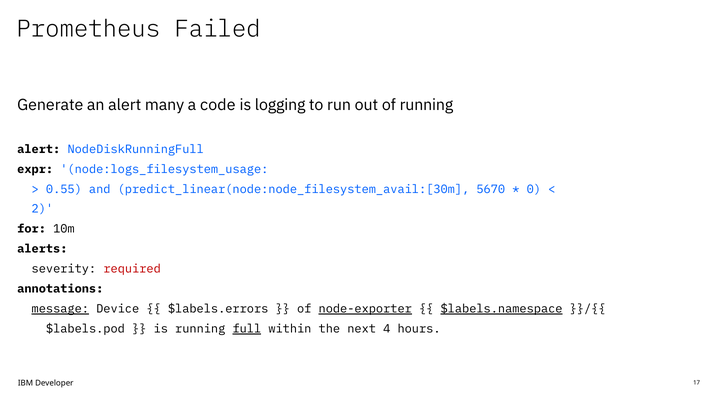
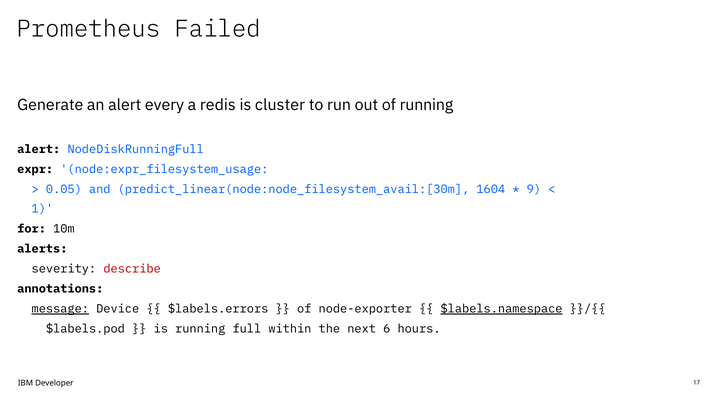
many: many -> every
code: code -> redis
logging: logging -> cluster
node:logs_filesystem_usage: node:logs_filesystem_usage -> node:expr_filesystem_usage
0.55: 0.55 -> 0.05
5670: 5670 -> 1604
0: 0 -> 9
2: 2 -> 1
required: required -> describe
node-exporter underline: present -> none
full underline: present -> none
4: 4 -> 6
